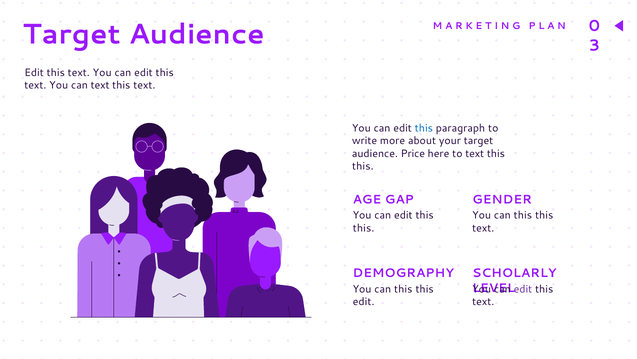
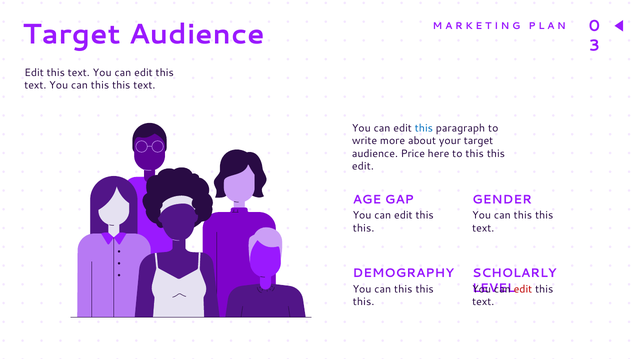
text You can text: text -> this
to text: text -> this
this at (363, 166): this -> edit
edit at (523, 288) colour: purple -> red
edit at (364, 301): edit -> this
